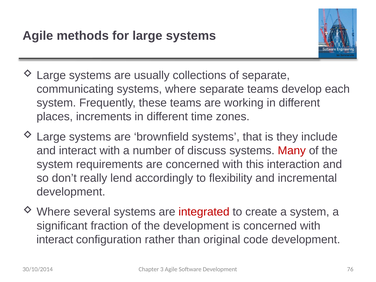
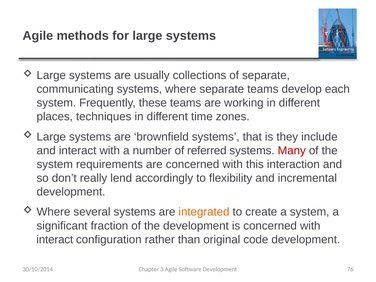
increments: increments -> techniques
discuss: discuss -> referred
integrated colour: red -> orange
